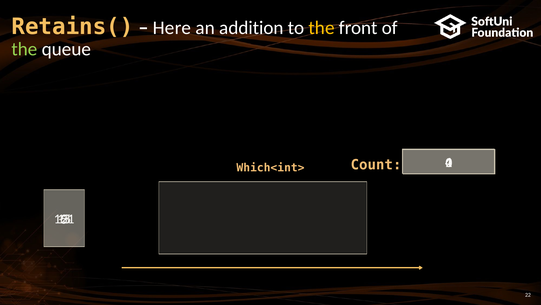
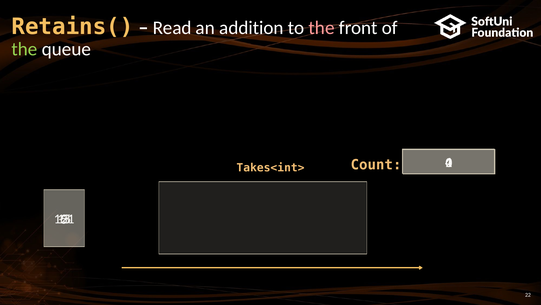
Here: Here -> Read
the at (322, 28) colour: yellow -> pink
Which<int>: Which<int> -> Takes<int>
